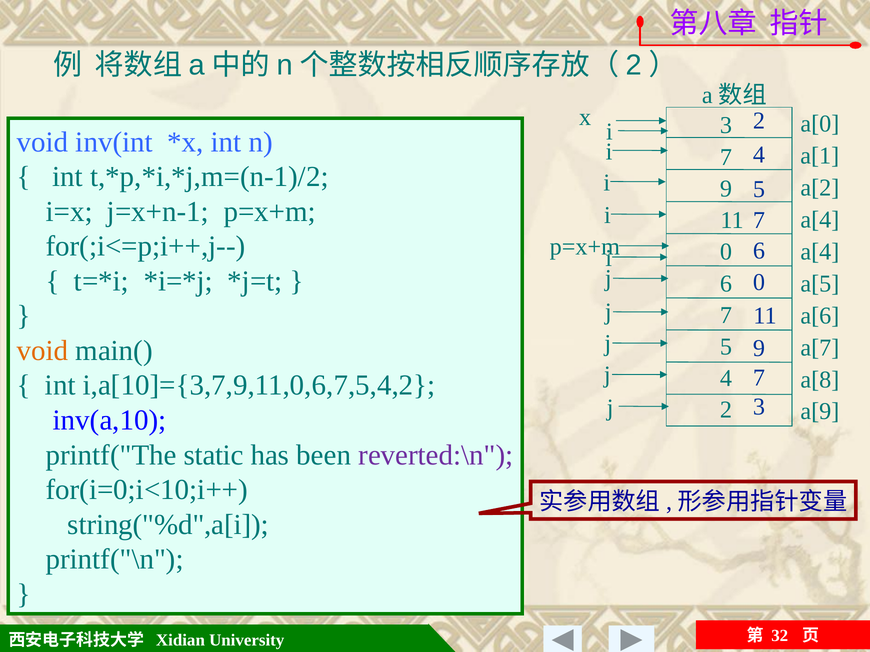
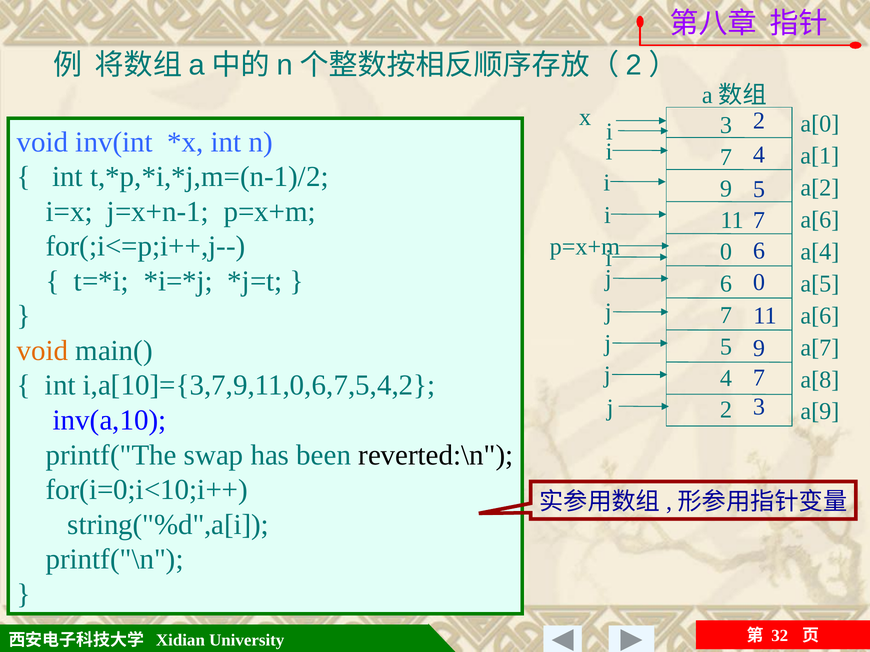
a[4 at (820, 220): a[4 -> a[6
static: static -> swap
reverted:\n colour: purple -> black
